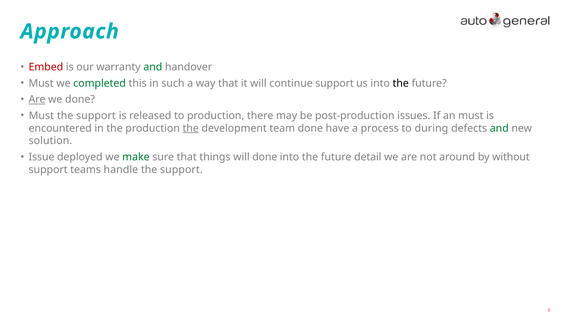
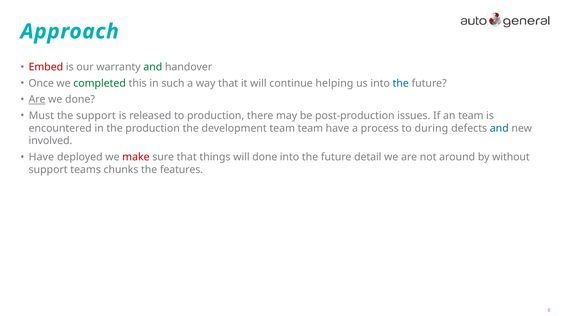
Must at (41, 83): Must -> Once
continue support: support -> helping
the at (401, 83) colour: black -> blue
an must: must -> team
the at (191, 128) underline: present -> none
team done: done -> team
and at (499, 128) colour: green -> blue
solution: solution -> involved
Issue at (41, 157): Issue -> Have
make colour: green -> red
handle: handle -> chunks
support at (181, 170): support -> features
